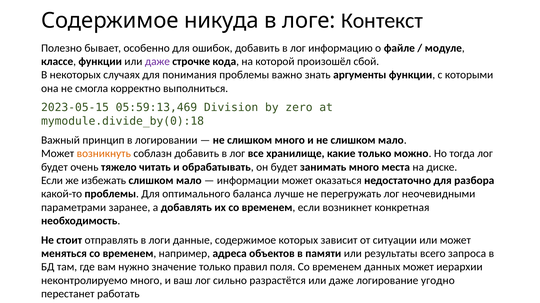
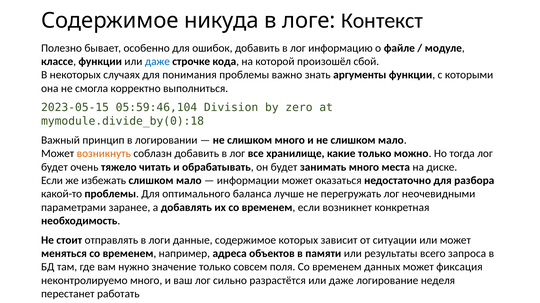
даже at (157, 62) colour: purple -> blue
05:59:13,469: 05:59:13,469 -> 05:59:46,104
правил: правил -> совсем
иерархии: иерархии -> фиксация
угодно: угодно -> неделя
